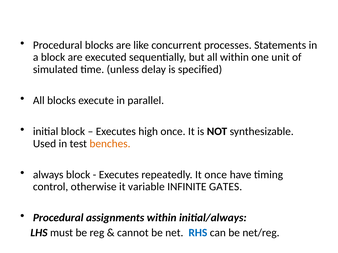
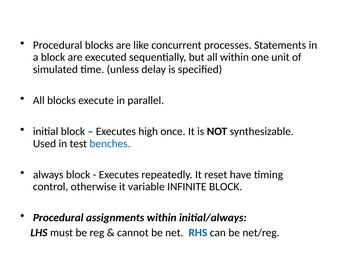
benches colour: orange -> blue
It once: once -> reset
INFINITE GATES: GATES -> BLOCK
